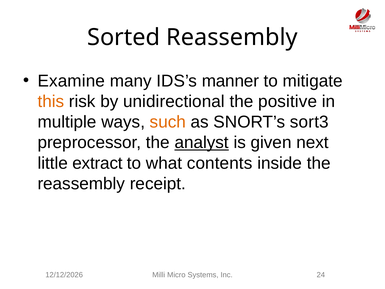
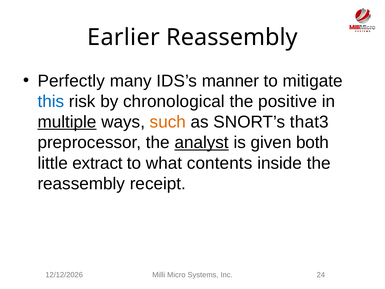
Sorted: Sorted -> Earlier
Examine: Examine -> Perfectly
this colour: orange -> blue
unidirectional: unidirectional -> chronological
multiple underline: none -> present
sort3: sort3 -> that3
next: next -> both
